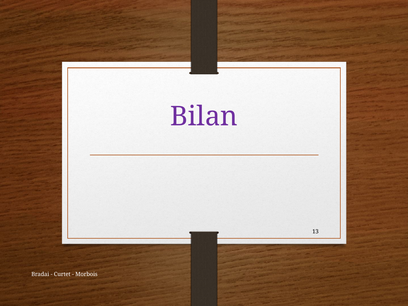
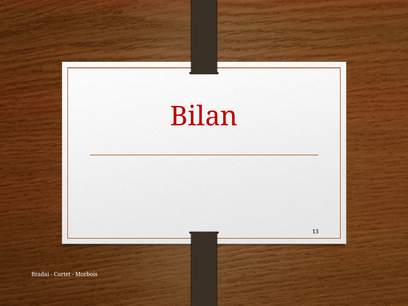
Bilan colour: purple -> red
